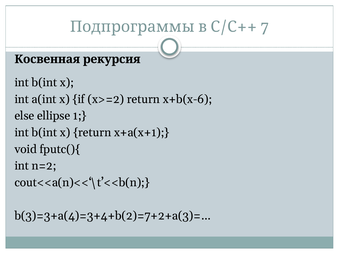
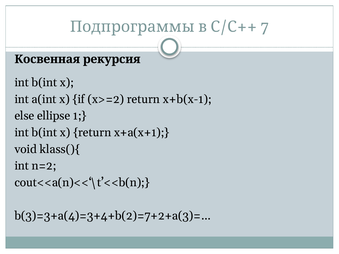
x+b(x-6: x+b(x-6 -> x+b(x-1
fputc(){: fputc(){ -> klass(){
